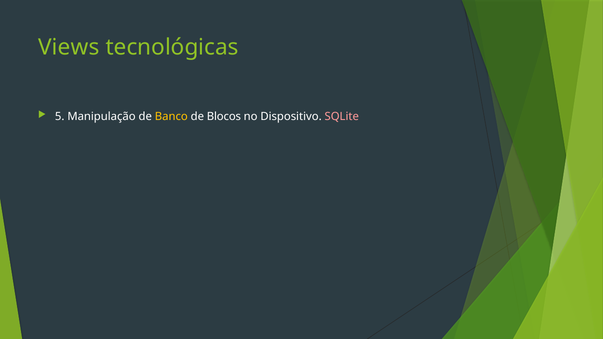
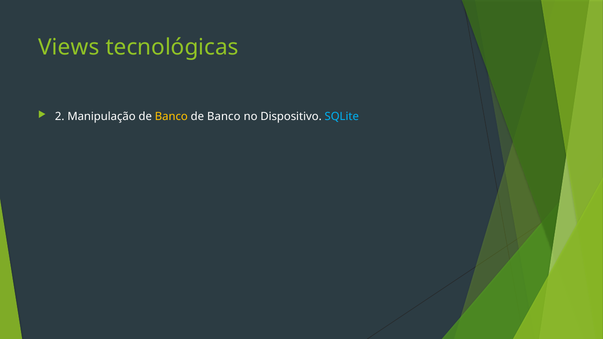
5: 5 -> 2
Blocos at (224, 117): Blocos -> Banco
SQLite colour: pink -> light blue
